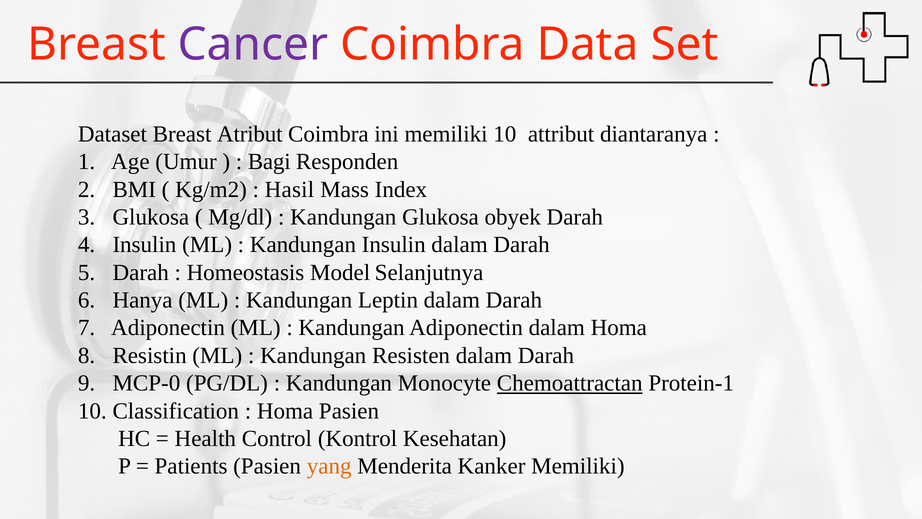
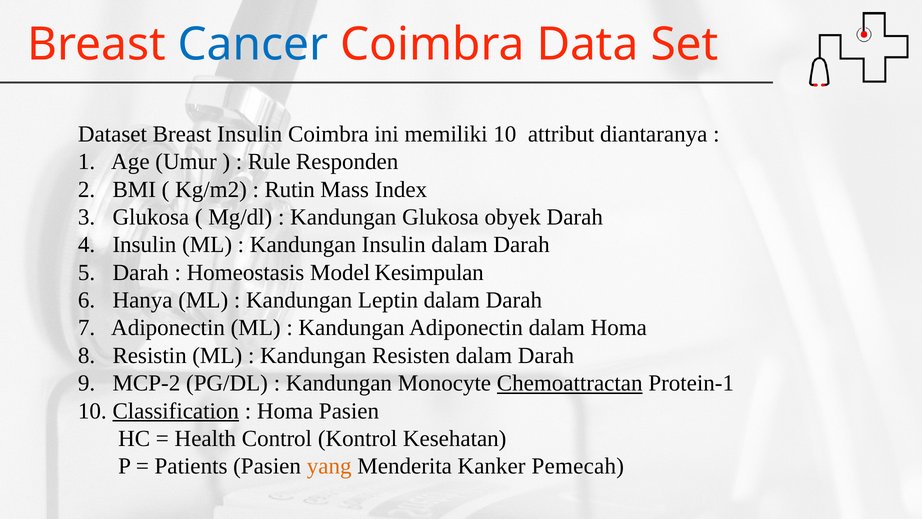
Cancer colour: purple -> blue
Breast Atribut: Atribut -> Insulin
Bagi: Bagi -> Rule
Hasil: Hasil -> Rutin
Selanjutnya: Selanjutnya -> Kesimpulan
MCP-0: MCP-0 -> MCP-2
Classification underline: none -> present
Kanker Memiliki: Memiliki -> Pemecah
